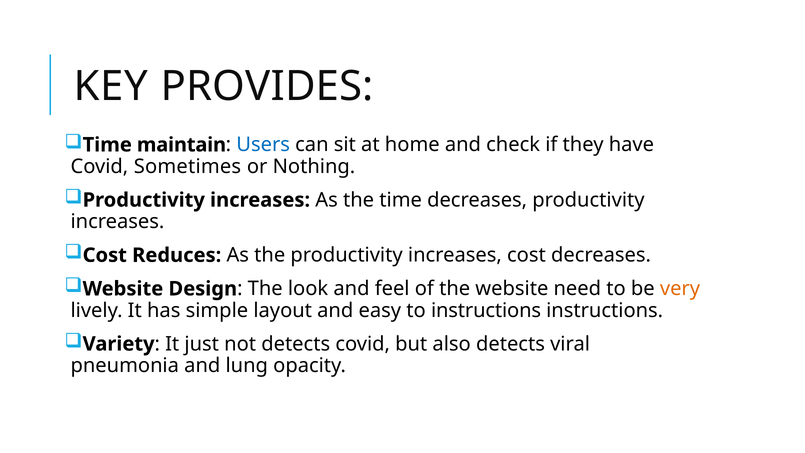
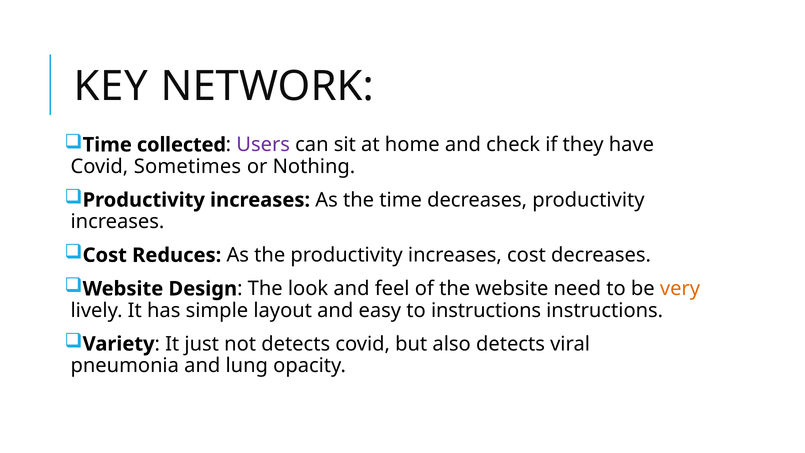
PROVIDES: PROVIDES -> NETWORK
maintain: maintain -> collected
Users colour: blue -> purple
